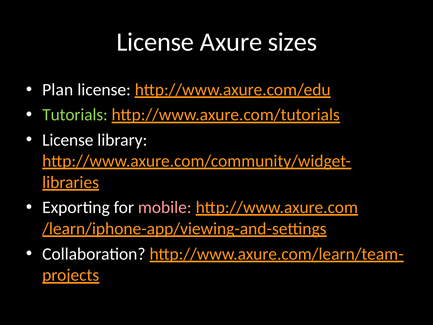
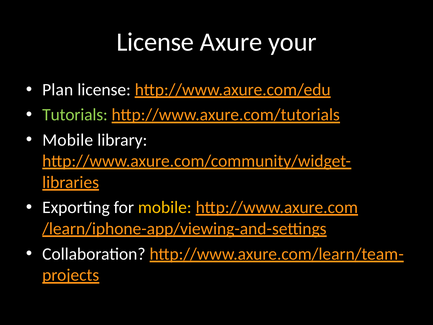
sizes: sizes -> your
License at (68, 140): License -> Mobile
mobile at (165, 207) colour: pink -> yellow
